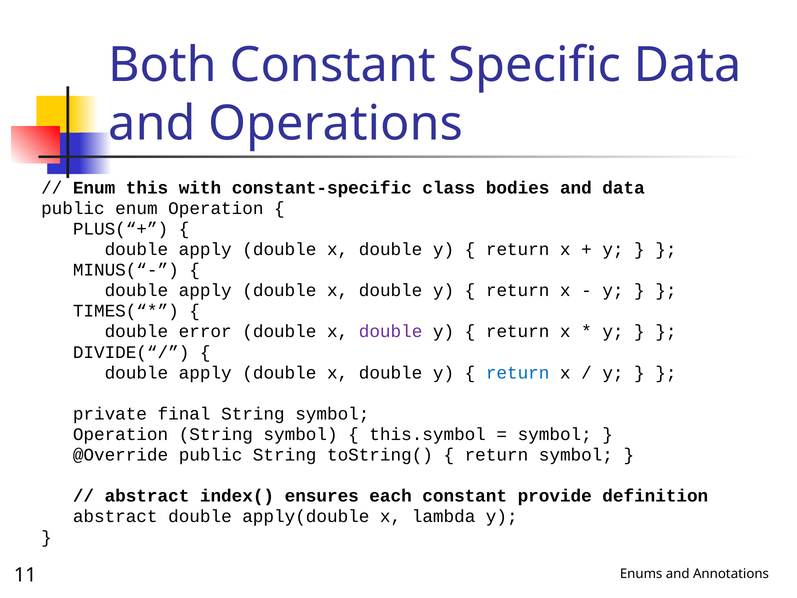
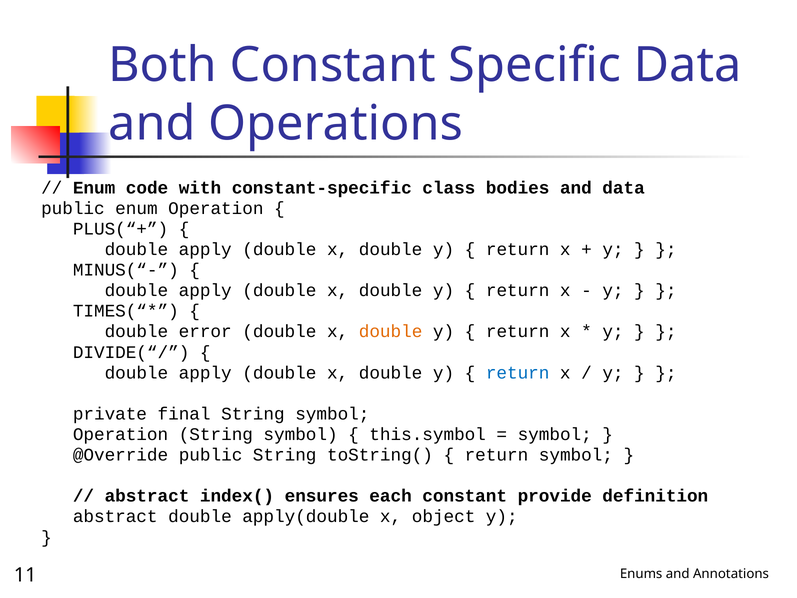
this: this -> code
double at (391, 331) colour: purple -> orange
lambda: lambda -> object
